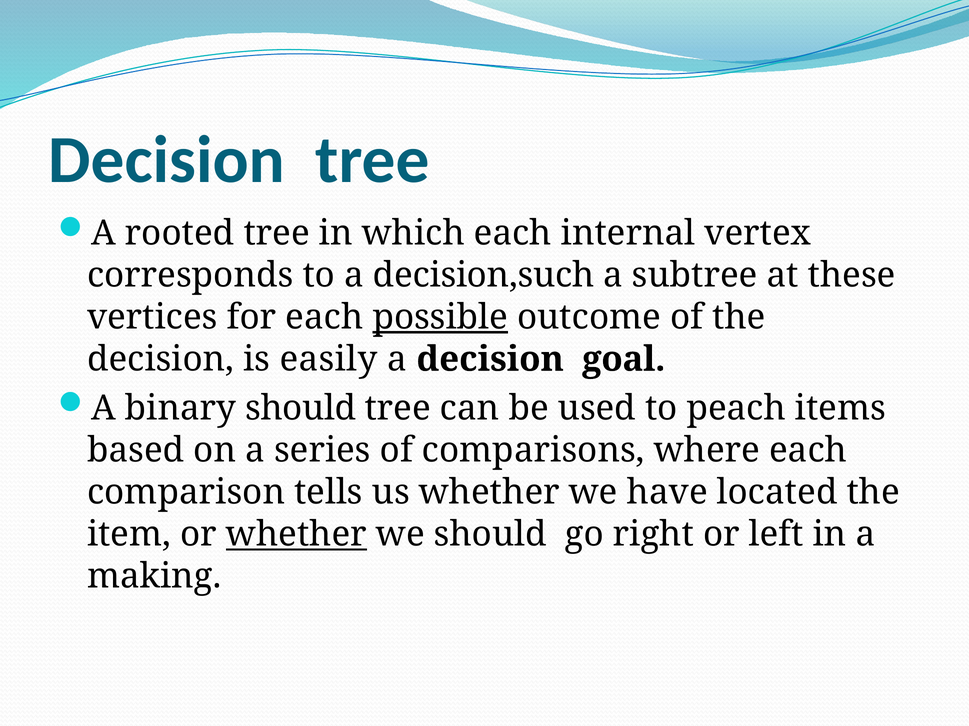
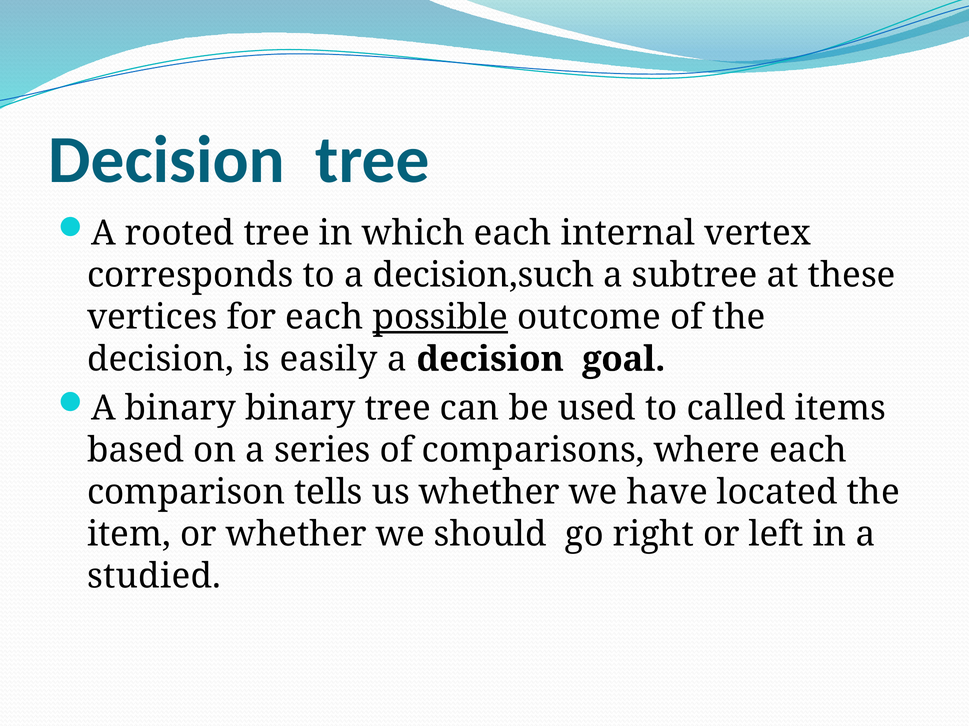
binary should: should -> binary
peach: peach -> called
whether at (296, 535) underline: present -> none
making: making -> studied
